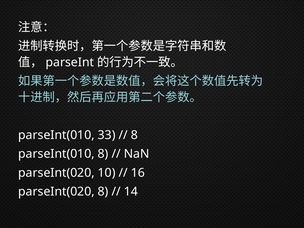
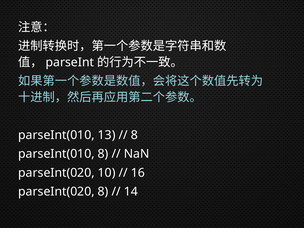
33: 33 -> 13
